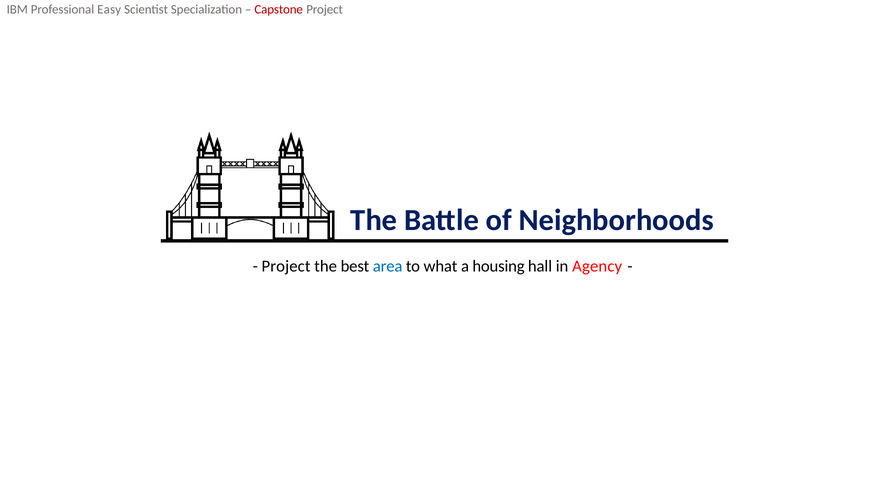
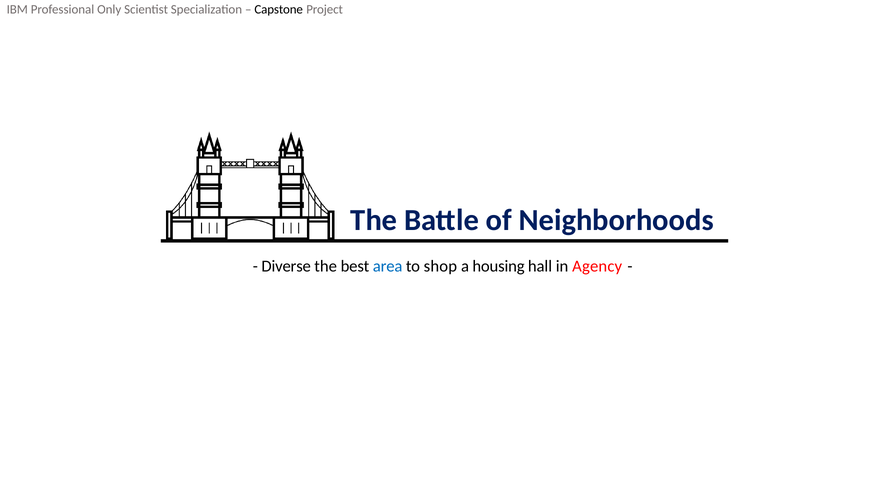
Easy: Easy -> Only
Capstone colour: red -> black
Project at (286, 266): Project -> Diverse
what: what -> shop
